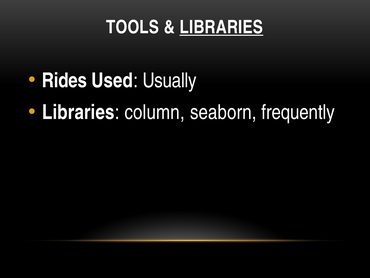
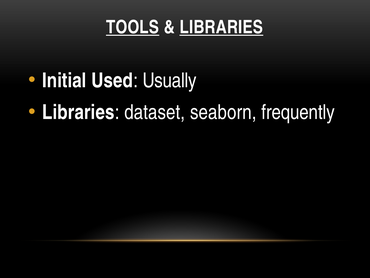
TOOLS underline: none -> present
Rides: Rides -> Initial
column: column -> dataset
